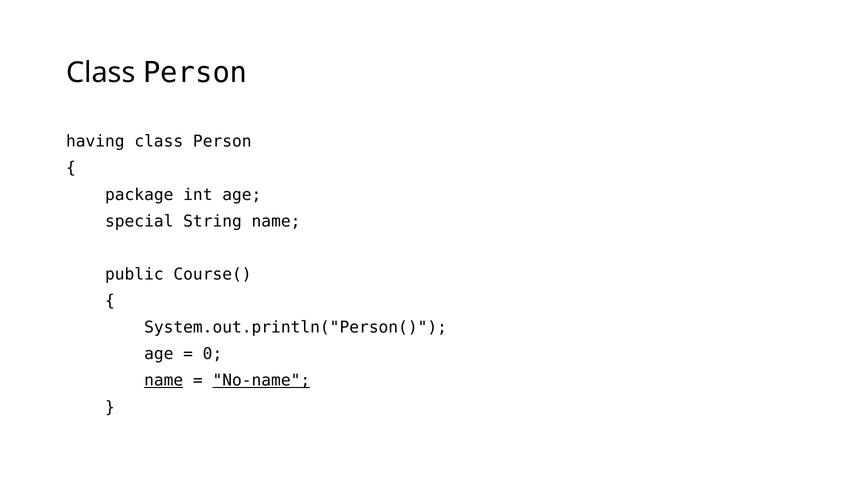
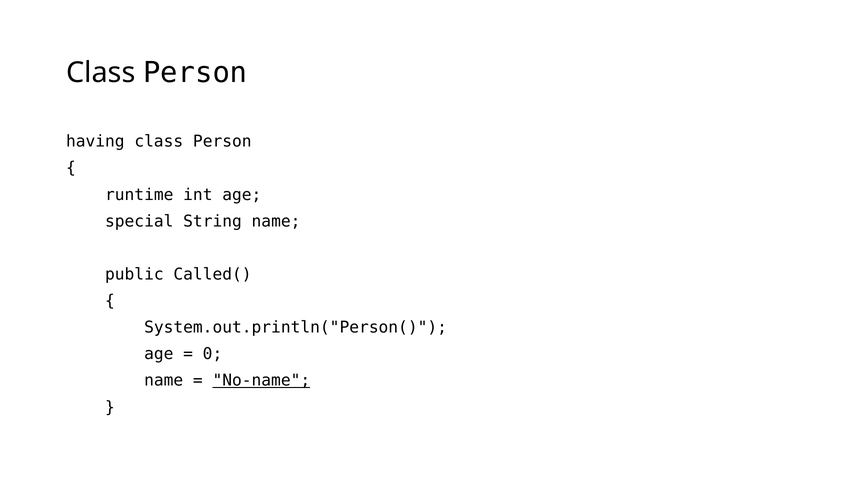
package: package -> runtime
Course(: Course( -> Called(
name at (164, 381) underline: present -> none
